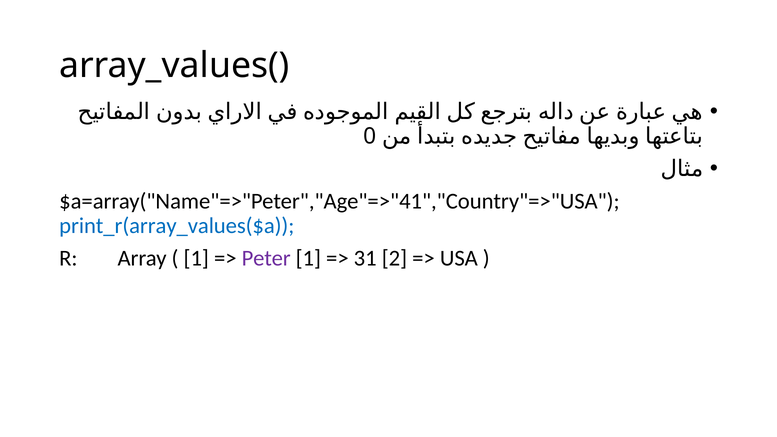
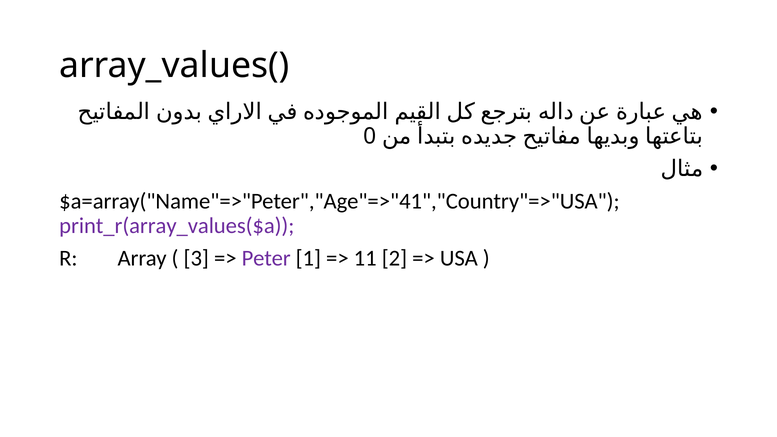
print_r(array_values($a colour: blue -> purple
1 at (196, 258): 1 -> 3
31: 31 -> 11
